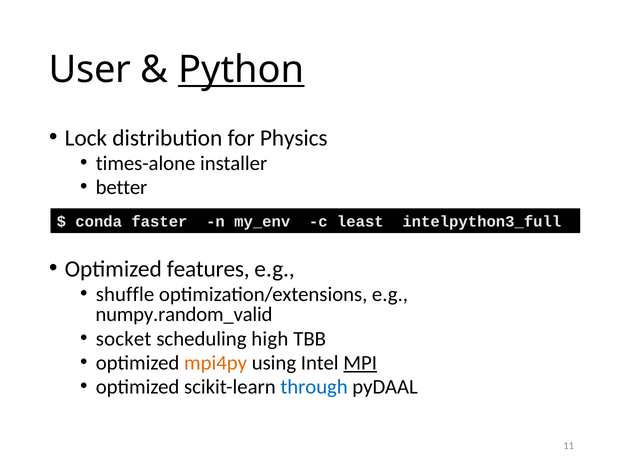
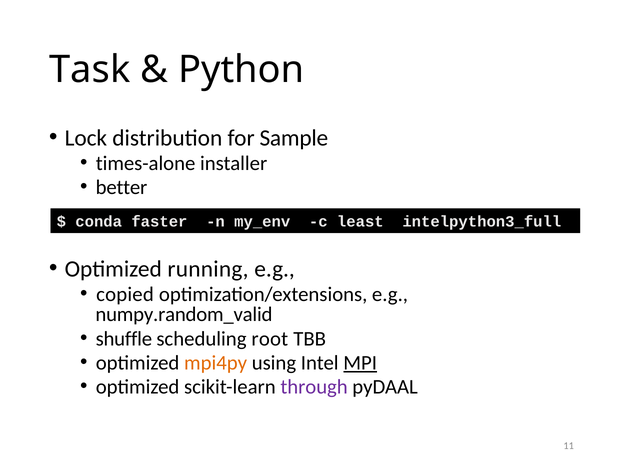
User: User -> Task
Python underline: present -> none
Physics: Physics -> Sample
features: features -> running
shuffle: shuffle -> copied
socket: socket -> shuffle
high: high -> root
through colour: blue -> purple
